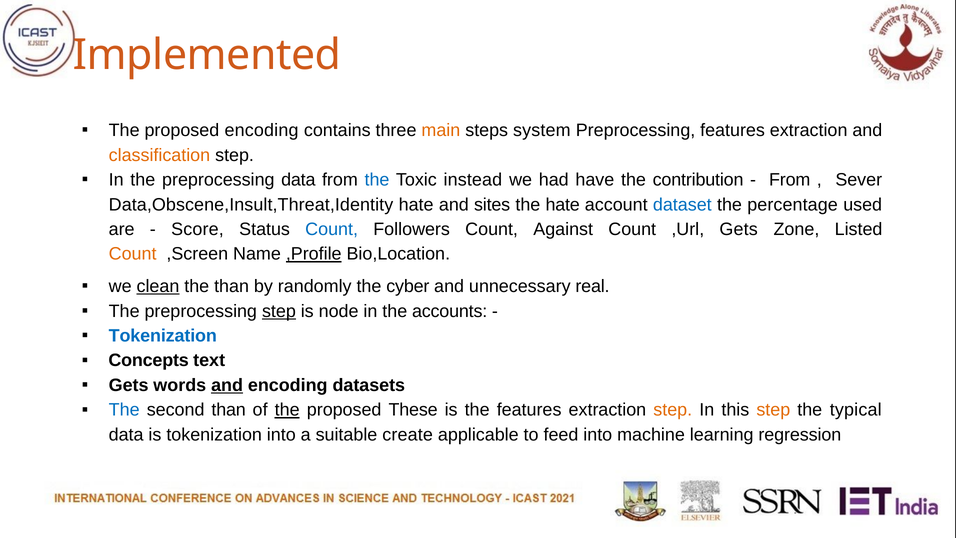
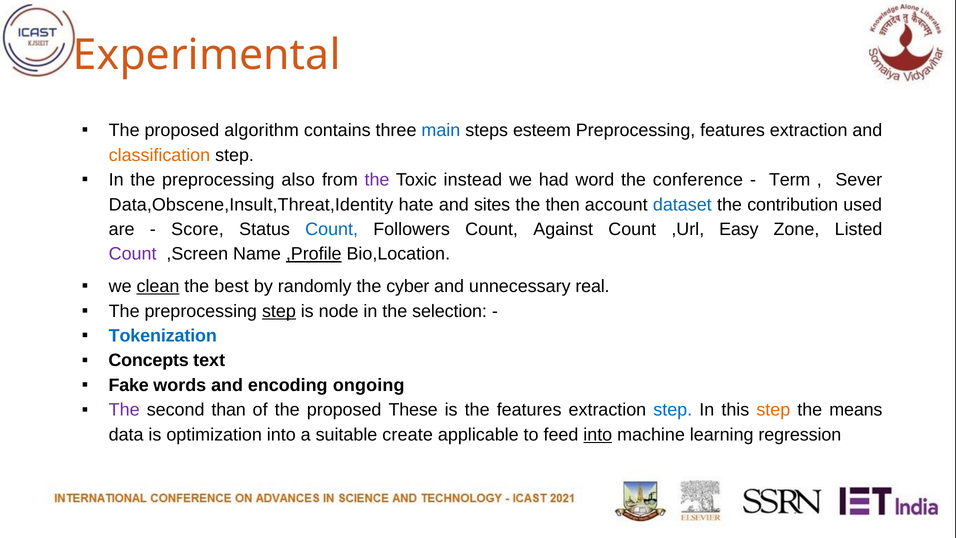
Implemented: Implemented -> Experimental
proposed encoding: encoding -> algorithm
main colour: orange -> blue
system: system -> esteem
preprocessing data: data -> also
the at (377, 180) colour: blue -> purple
have: have -> word
contribution: contribution -> conference
From at (790, 180): From -> Term
the hate: hate -> then
percentage: percentage -> contribution
,Url Gets: Gets -> Easy
Count at (133, 254) colour: orange -> purple
the than: than -> best
accounts: accounts -> selection
Gets at (129, 385): Gets -> Fake
and at (227, 385) underline: present -> none
datasets: datasets -> ongoing
The at (124, 410) colour: blue -> purple
the at (287, 410) underline: present -> none
step at (673, 410) colour: orange -> blue
typical: typical -> means
is tokenization: tokenization -> optimization
into at (598, 435) underline: none -> present
